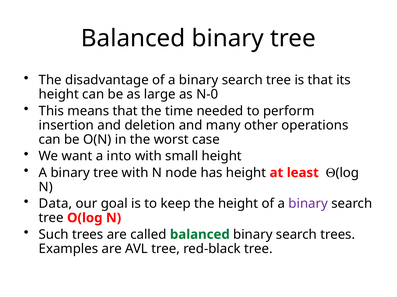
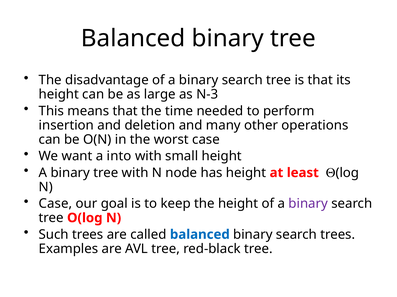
N-0: N-0 -> N-3
Data at (55, 204): Data -> Case
balanced at (200, 235) colour: green -> blue
